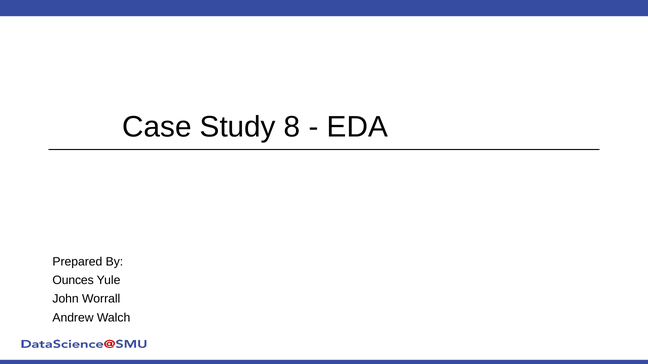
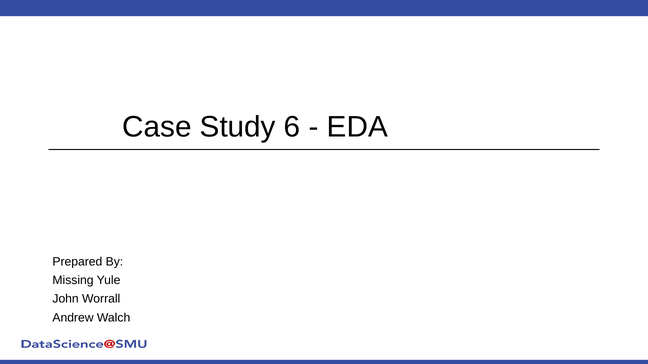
8: 8 -> 6
Ounces: Ounces -> Missing
